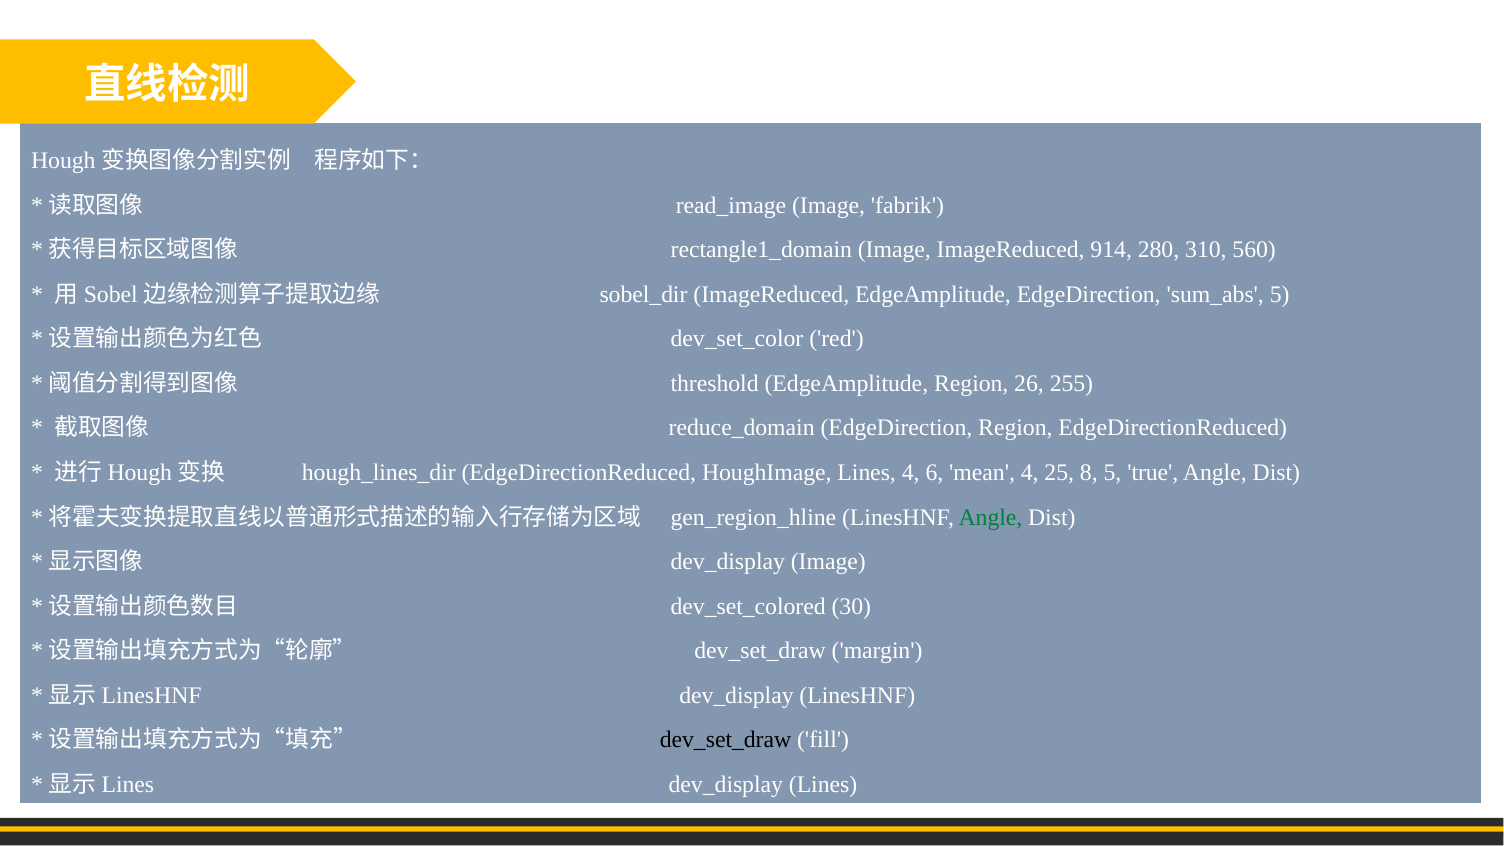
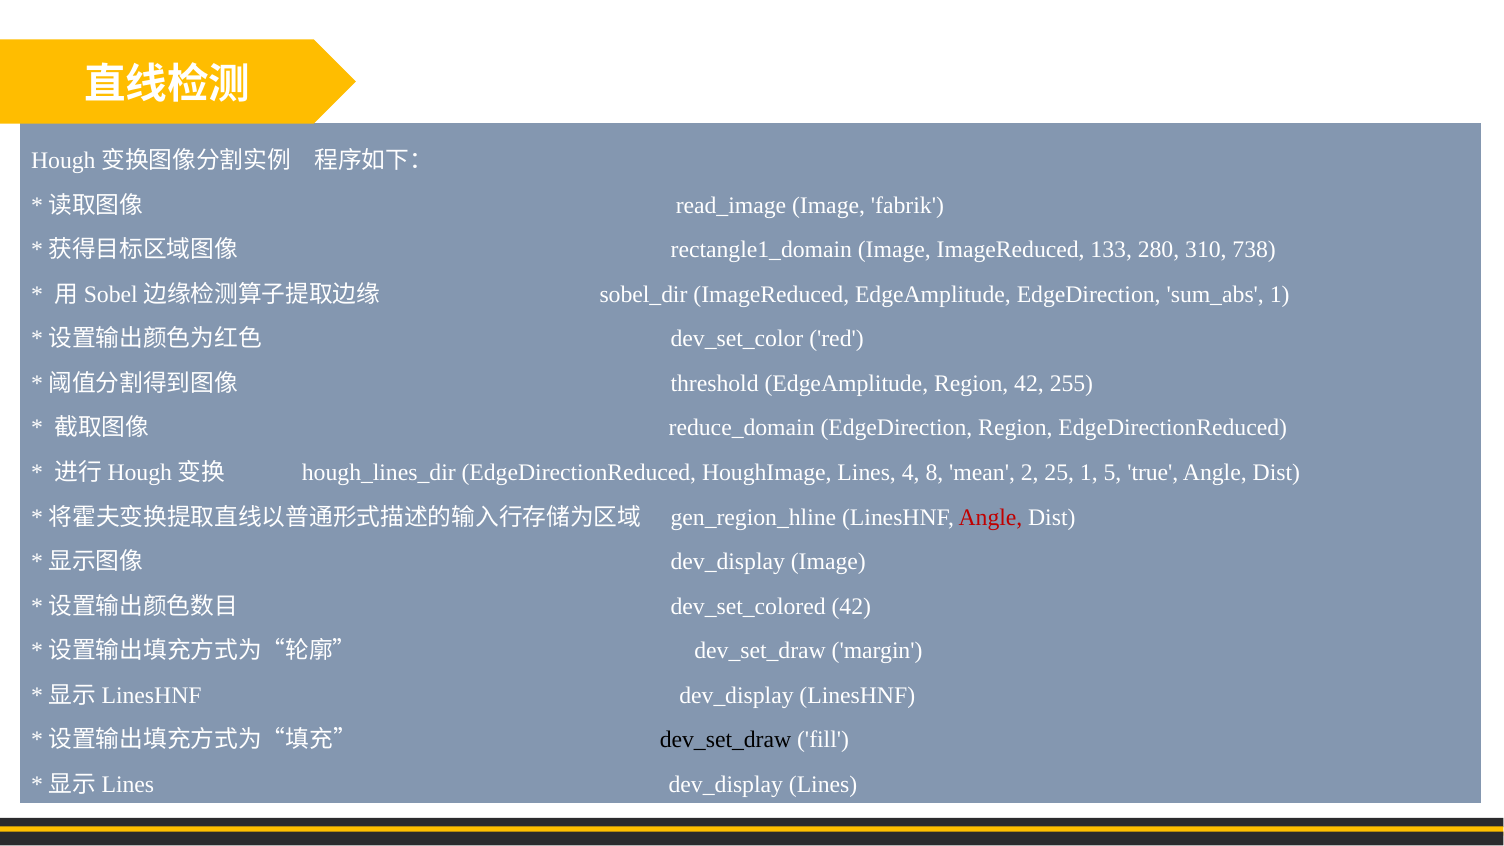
914: 914 -> 133
560: 560 -> 738
sum_abs 5: 5 -> 1
Region 26: 26 -> 42
6: 6 -> 8
mean 4: 4 -> 2
25 8: 8 -> 1
Angle at (990, 517) colour: green -> red
dev_set_colored 30: 30 -> 42
